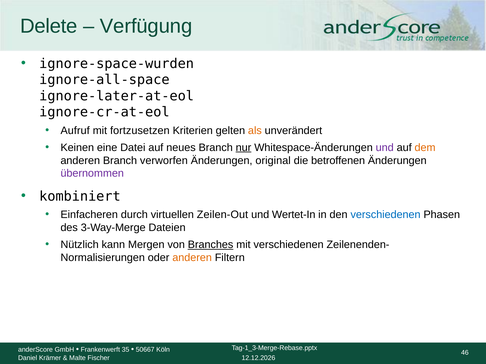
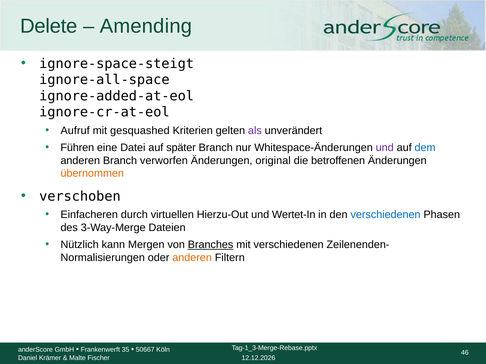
Verfügung: Verfügung -> Amending
ignore-space-wurden: ignore-space-wurden -> ignore-space-steigt
ignore-later-at-eol: ignore-later-at-eol -> ignore-added-at-eol
fortzusetzen: fortzusetzen -> gesquashed
als colour: orange -> purple
Keinen: Keinen -> Führen
neues: neues -> später
nur underline: present -> none
dem colour: orange -> blue
übernommen colour: purple -> orange
kombiniert: kombiniert -> verschoben
Zeilen-Out: Zeilen-Out -> Hierzu-Out
